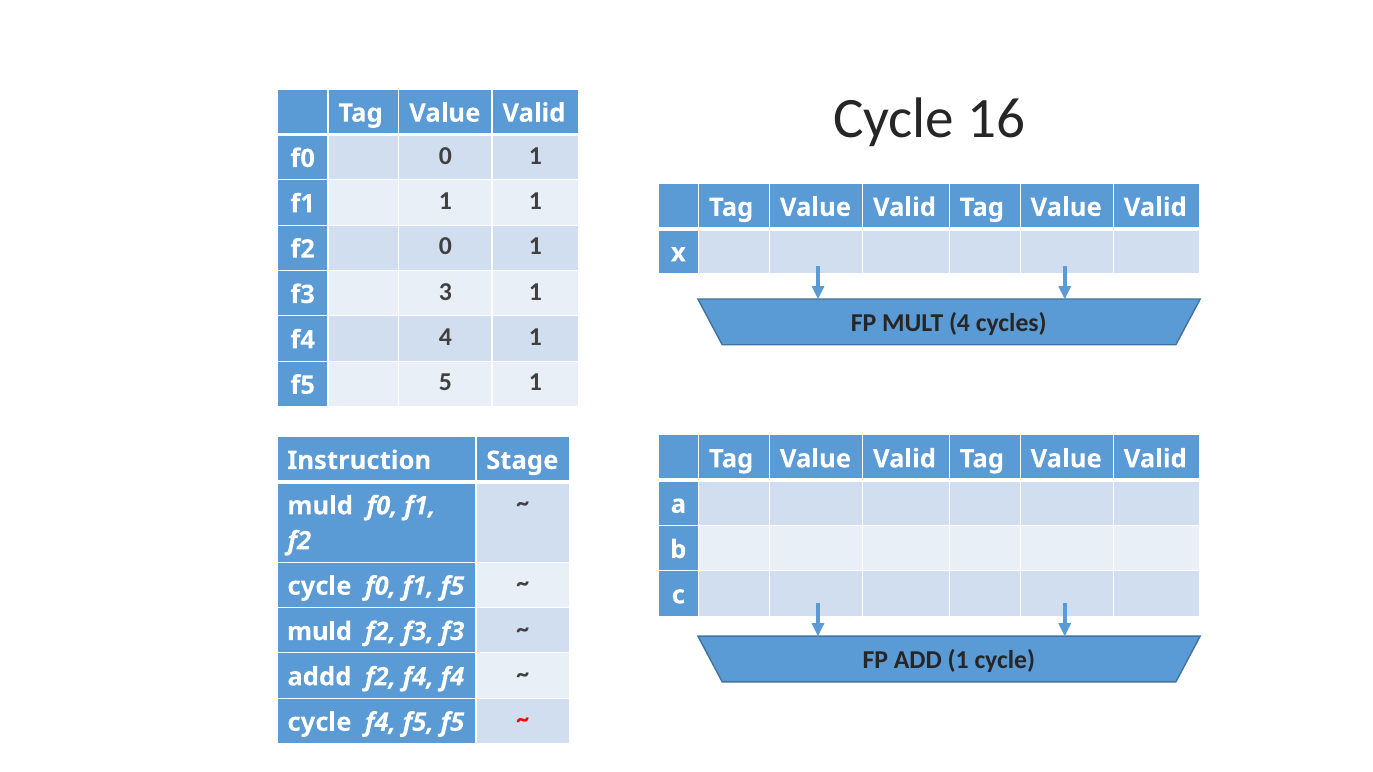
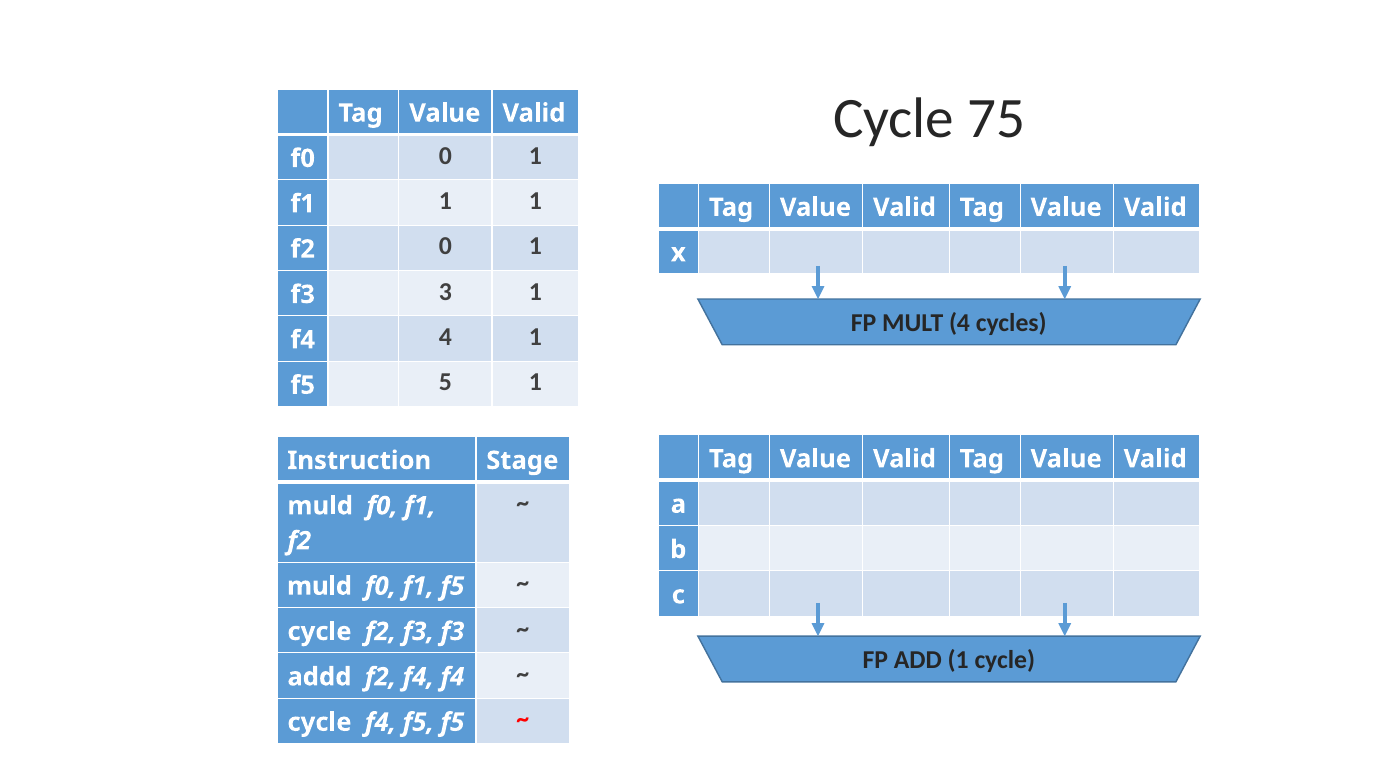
16: 16 -> 75
cycle at (319, 586): cycle -> muld
muld at (320, 632): muld -> cycle
